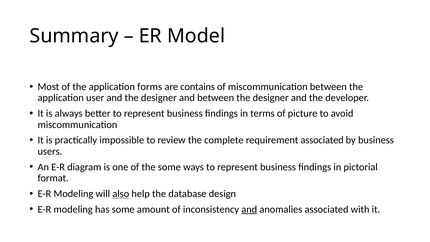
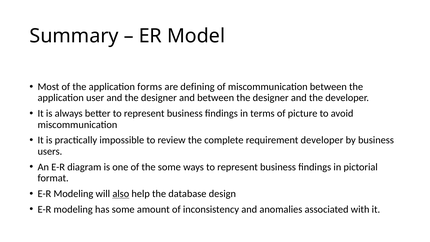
contains: contains -> defining
requirement associated: associated -> developer
and at (249, 209) underline: present -> none
